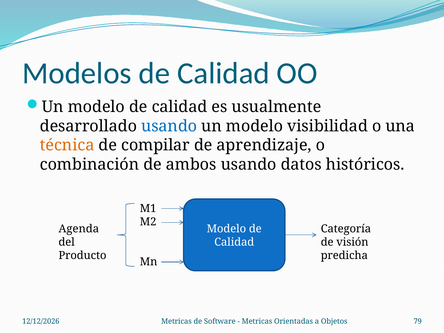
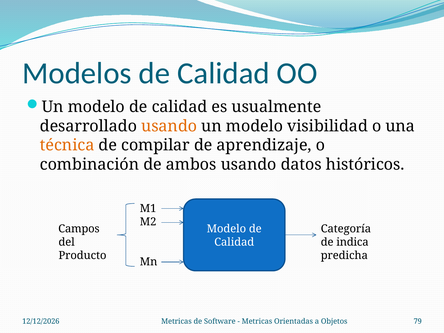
usando at (169, 126) colour: blue -> orange
Agenda: Agenda -> Campos
visión: visión -> indica
